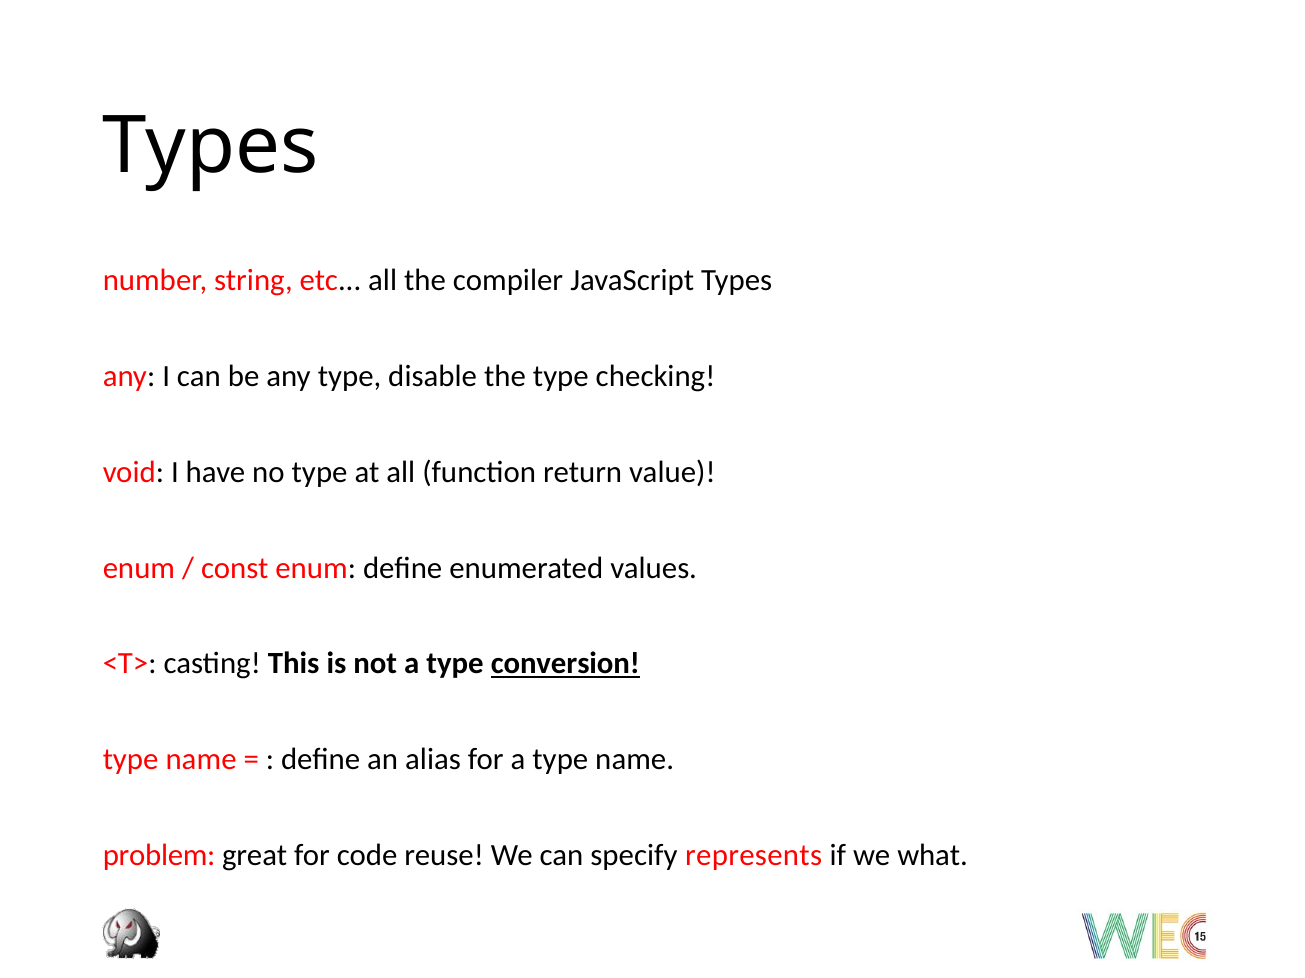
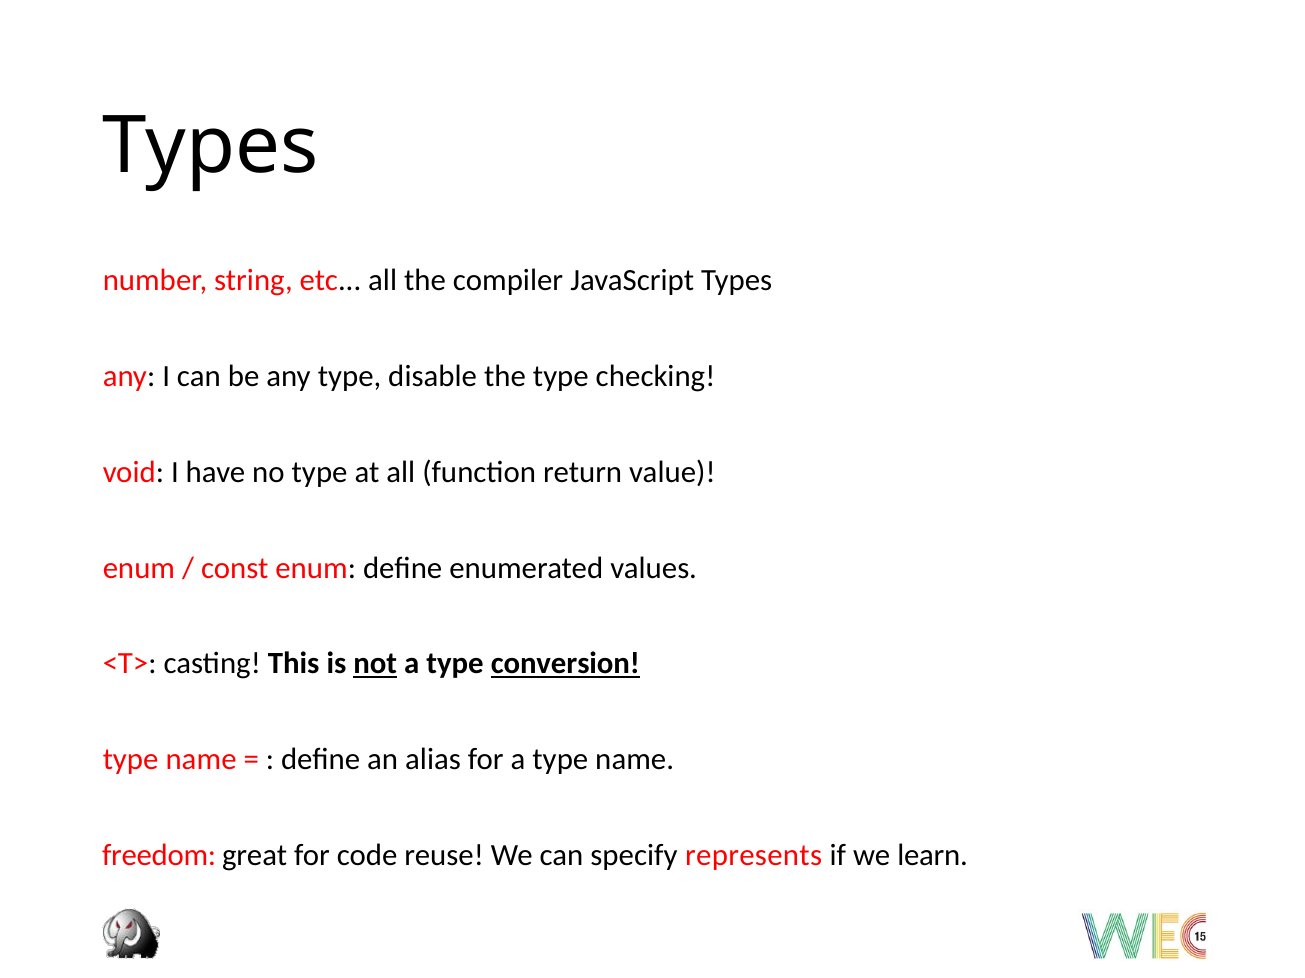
not underline: none -> present
problem: problem -> freedom
what: what -> learn
